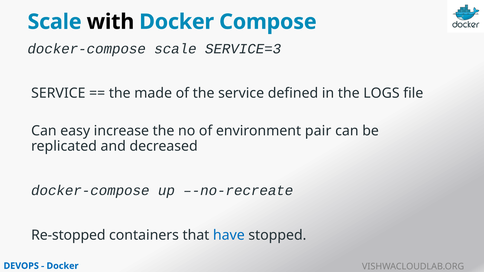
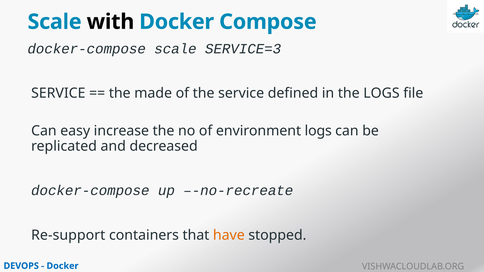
environment pair: pair -> logs
Re-stopped: Re-stopped -> Re-support
have colour: blue -> orange
